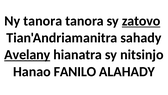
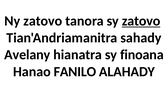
Ny tanora: tanora -> zatovo
Avelany underline: present -> none
nitsinjo: nitsinjo -> finoana
